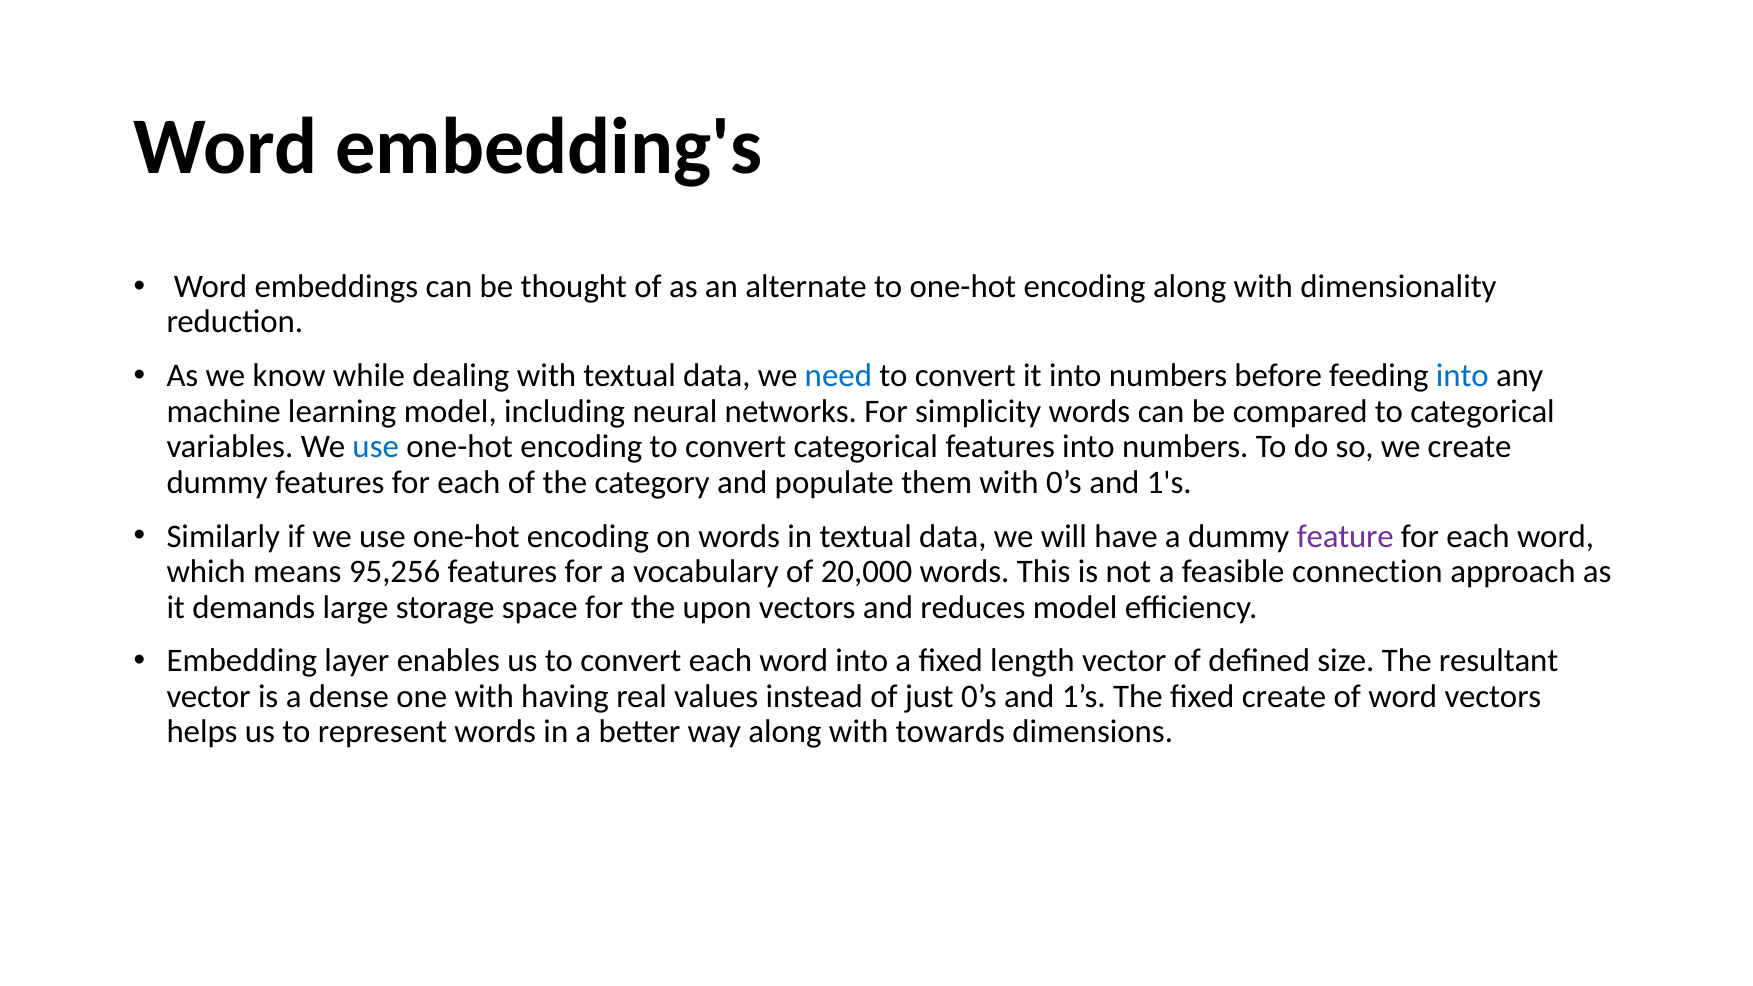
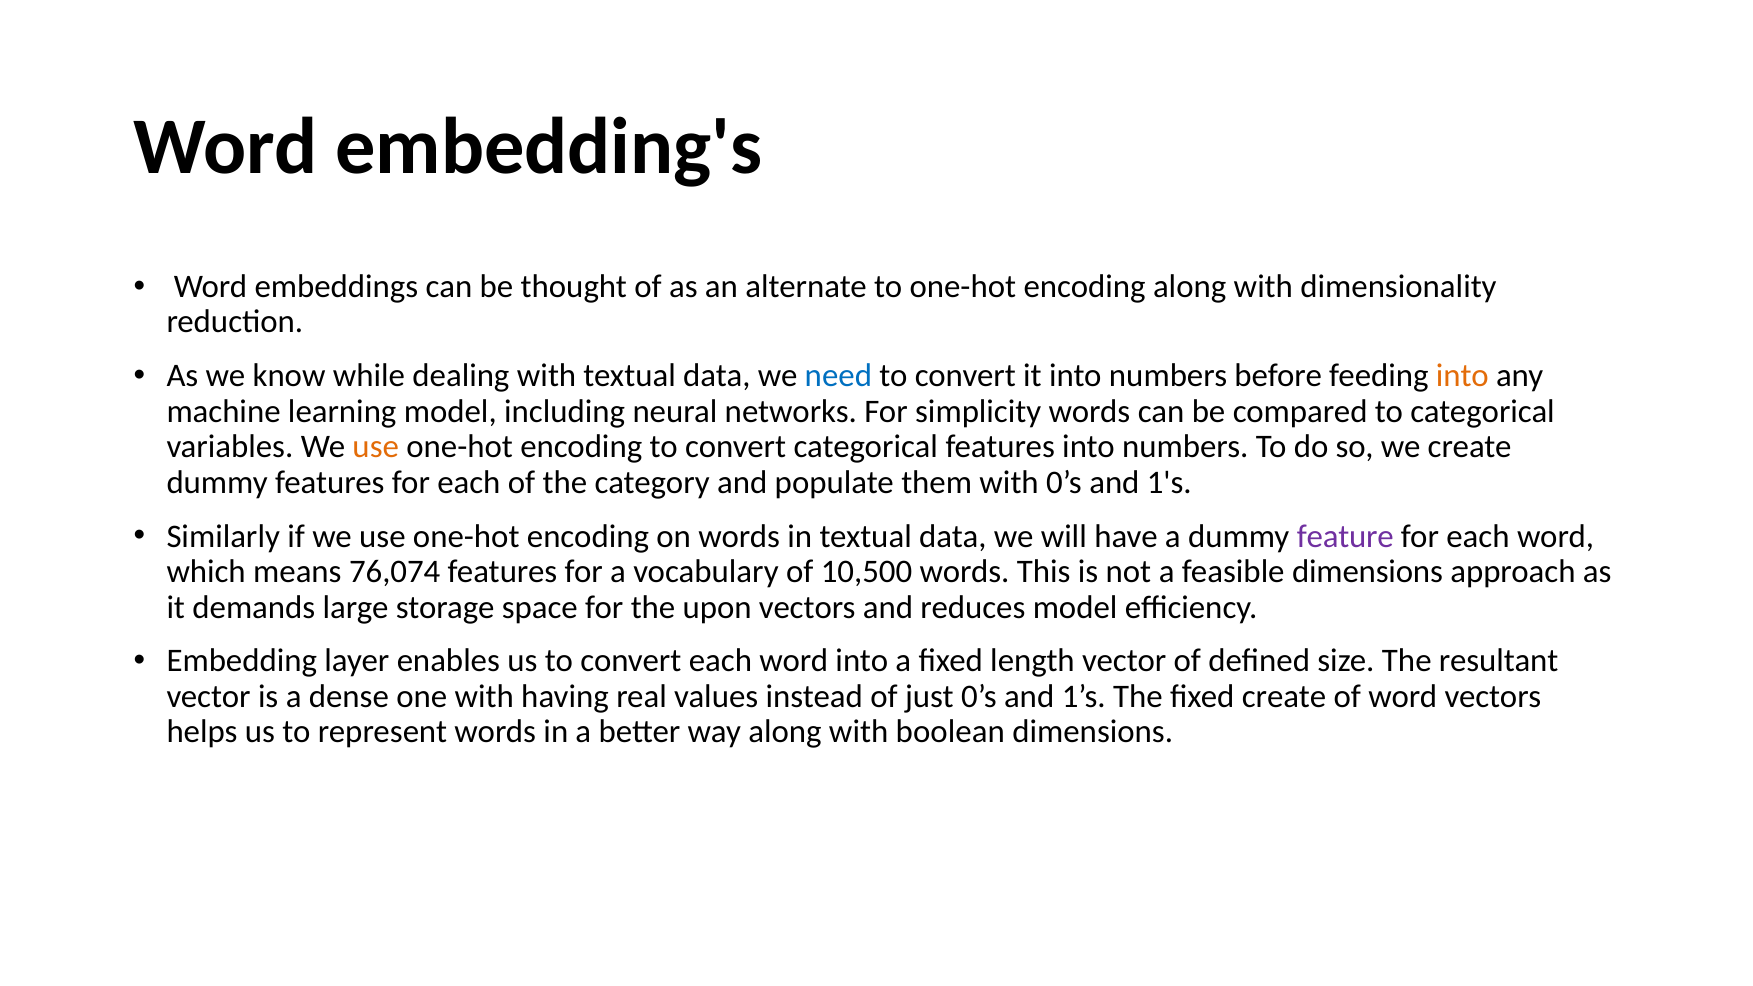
into at (1462, 376) colour: blue -> orange
use at (376, 447) colour: blue -> orange
95,256: 95,256 -> 76,074
20,000: 20,000 -> 10,500
feasible connection: connection -> dimensions
towards: towards -> boolean
